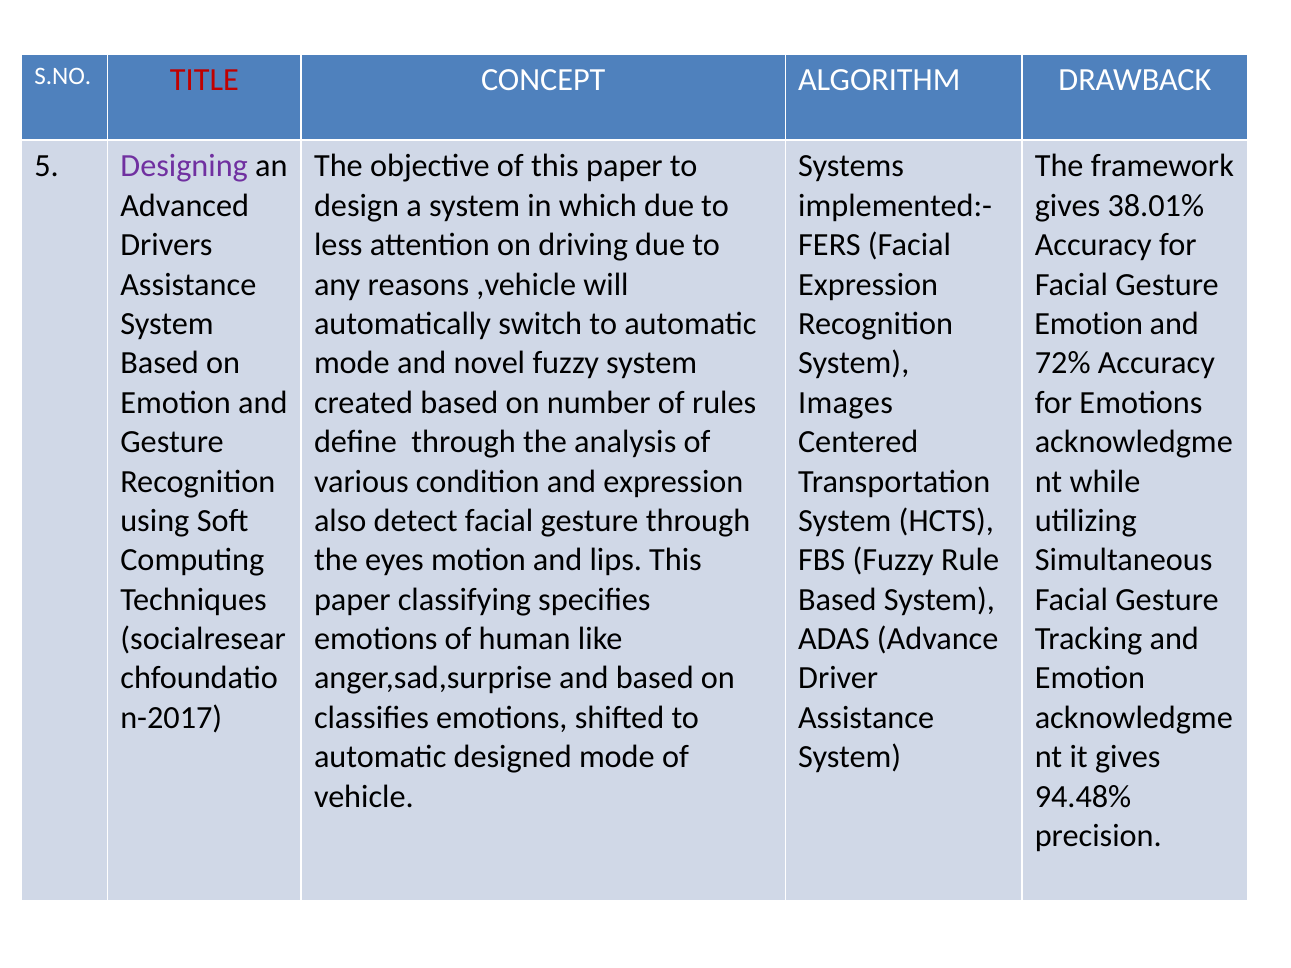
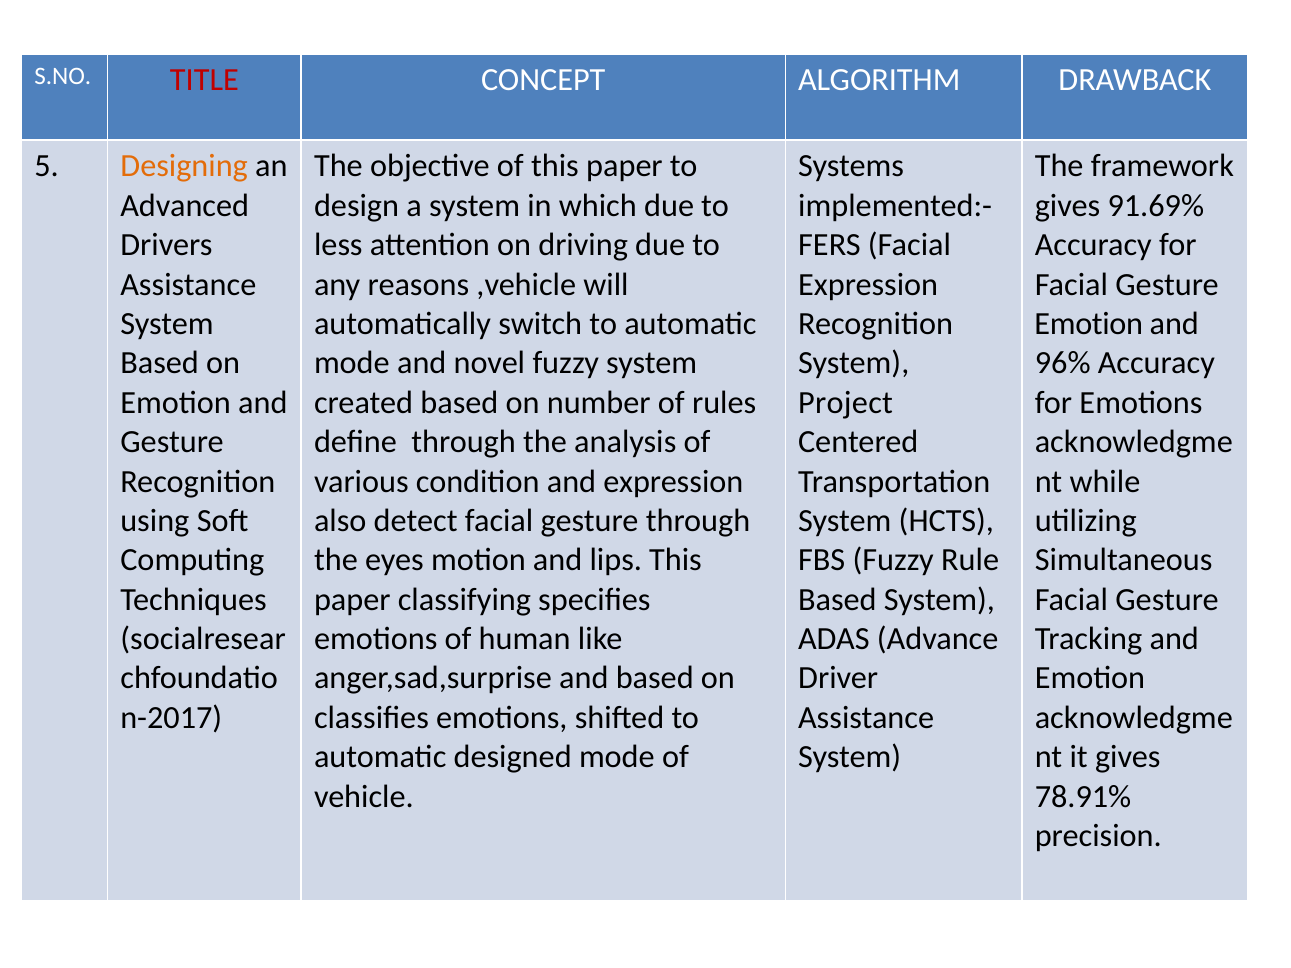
Designing colour: purple -> orange
38.01%: 38.01% -> 91.69%
72%: 72% -> 96%
Images: Images -> Project
94.48%: 94.48% -> 78.91%
